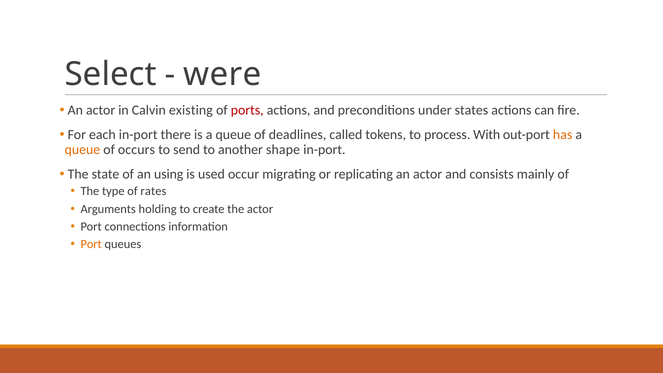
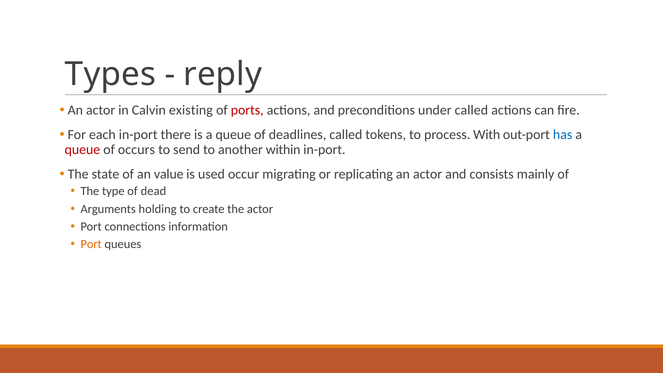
Select: Select -> Types
were: were -> reply
under states: states -> called
has colour: orange -> blue
queue at (82, 150) colour: orange -> red
shape: shape -> within
using: using -> value
rates: rates -> dead
